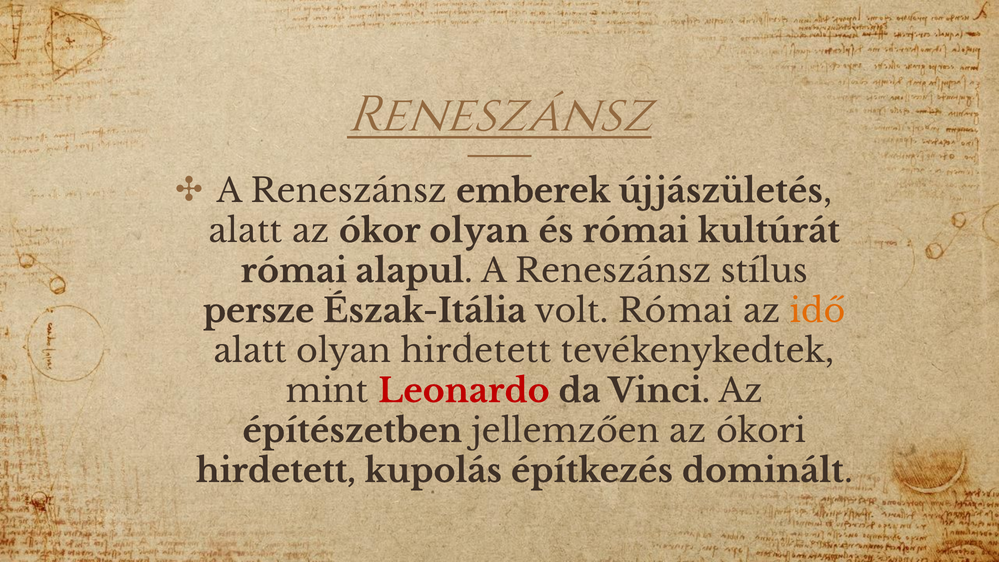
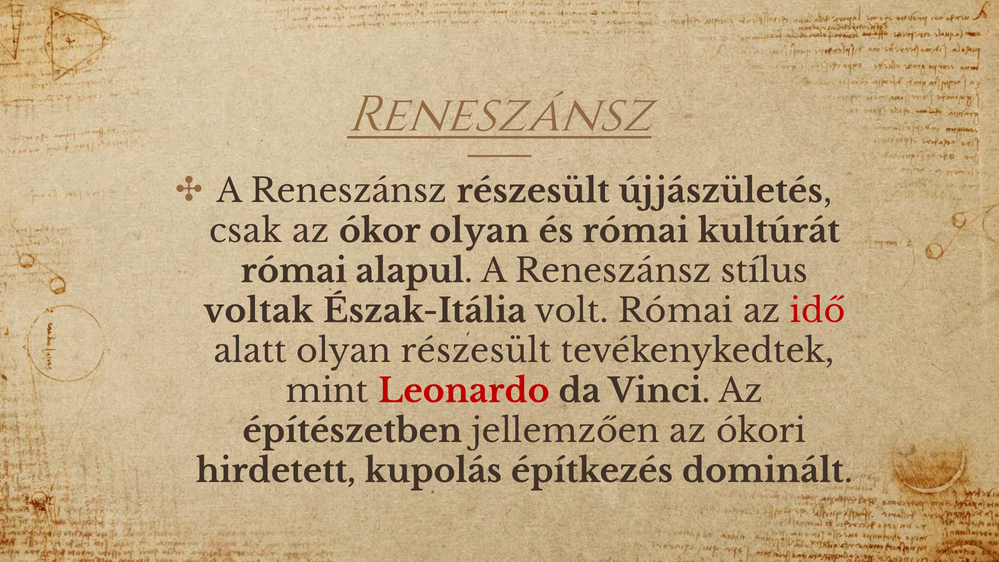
Reneszánsz emberek: emberek -> részesült
alatt at (246, 231): alatt -> csak
persze: persze -> voltak
idő colour: orange -> red
olyan hirdetett: hirdetett -> részesült
